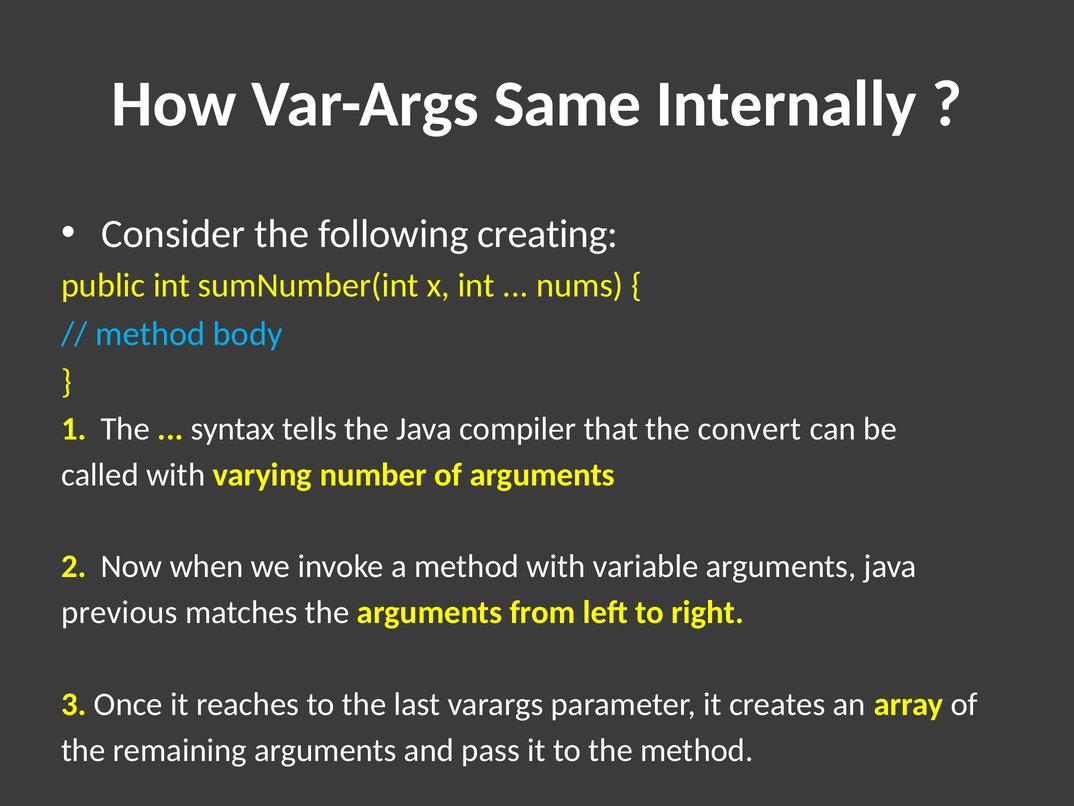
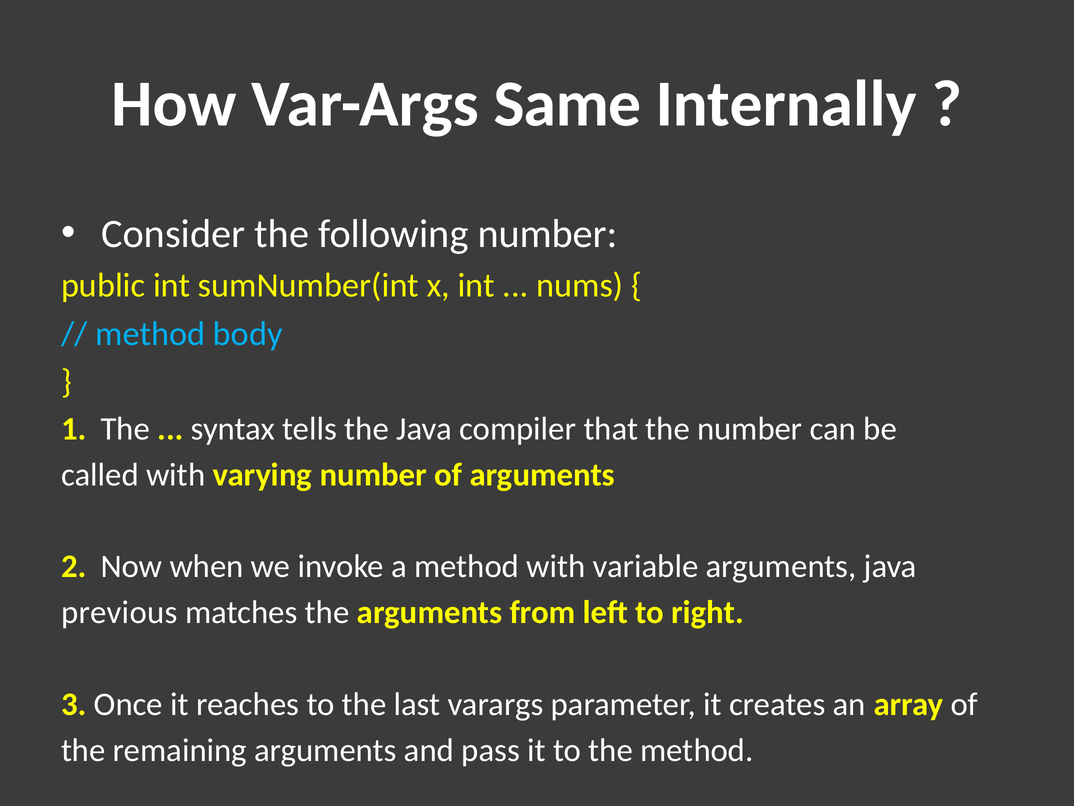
following creating: creating -> number
the convert: convert -> number
